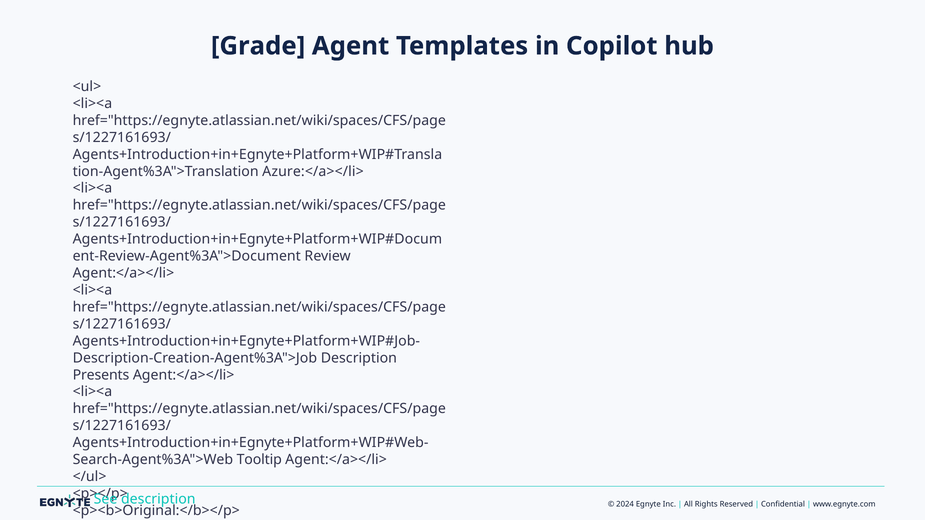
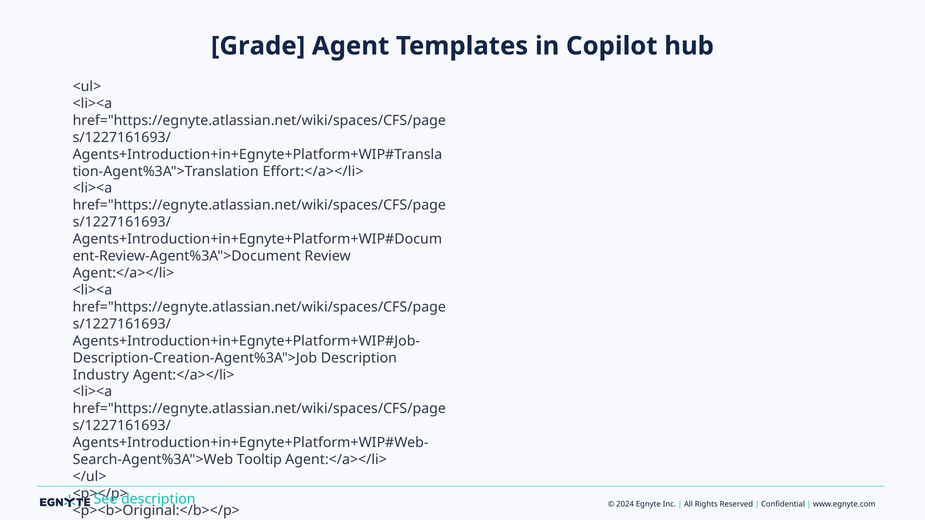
Azure:</a></li>: Azure:</a></li> -> Effort:</a></li>
Presents: Presents -> Industry
